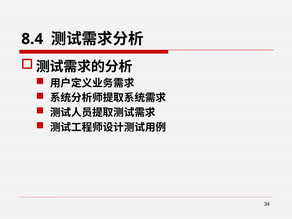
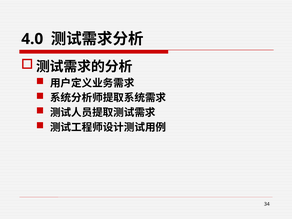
8.4: 8.4 -> 4.0
